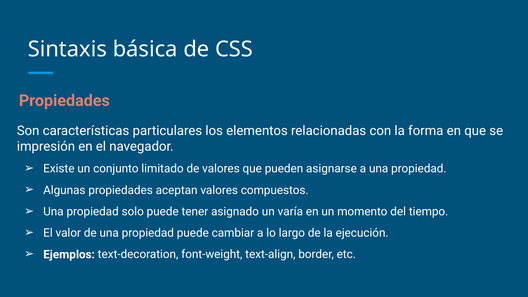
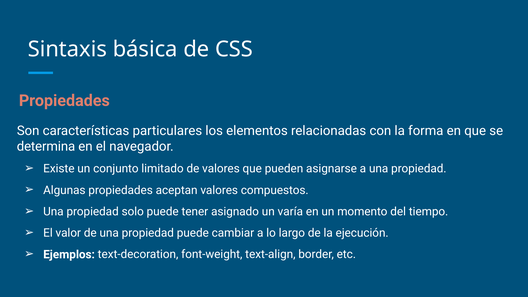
impresión: impresión -> determina
